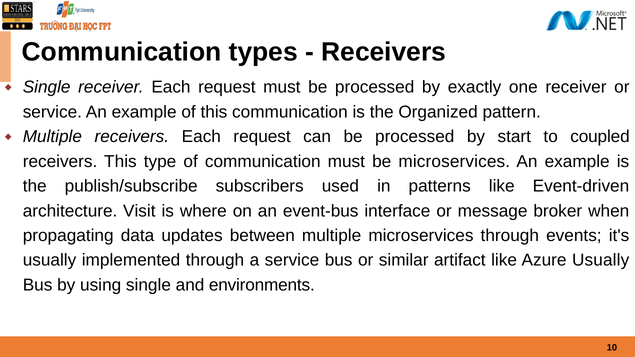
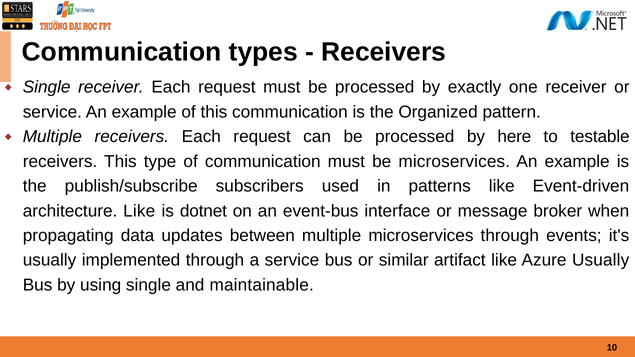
start: start -> here
coupled: coupled -> testable
architecture Visit: Visit -> Like
where: where -> dotnet
environments: environments -> maintainable
